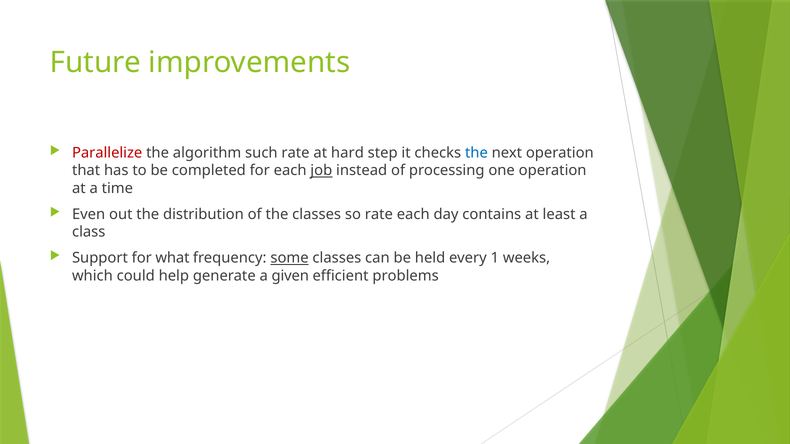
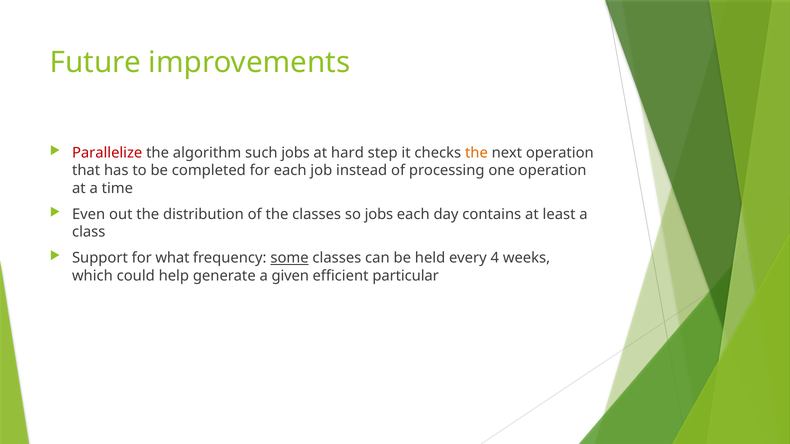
such rate: rate -> jobs
the at (476, 153) colour: blue -> orange
job underline: present -> none
so rate: rate -> jobs
1: 1 -> 4
problems: problems -> particular
